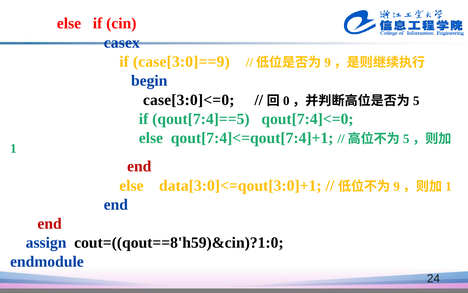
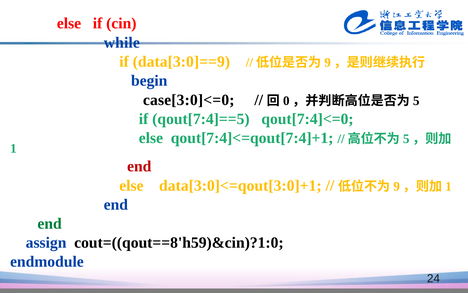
casex: casex -> while
case[3:0]==9: case[3:0]==9 -> data[3:0]==9
end at (50, 223) colour: red -> green
